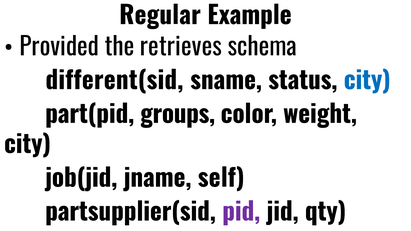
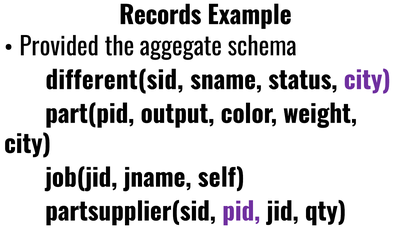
Regular: Regular -> Records
retrieves: retrieves -> aggegate
city at (367, 81) colour: blue -> purple
groups: groups -> output
